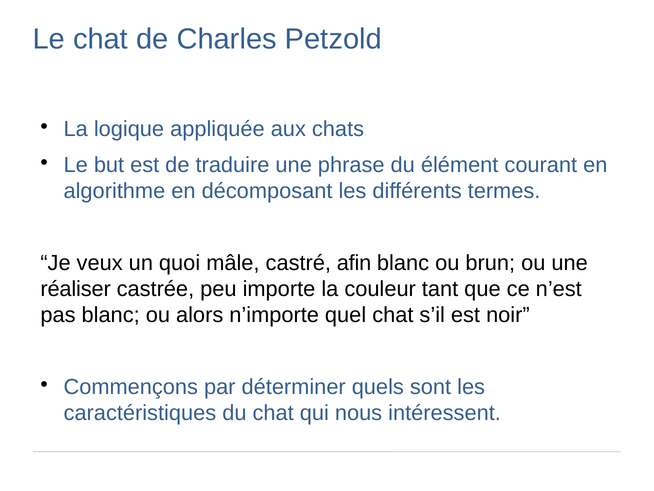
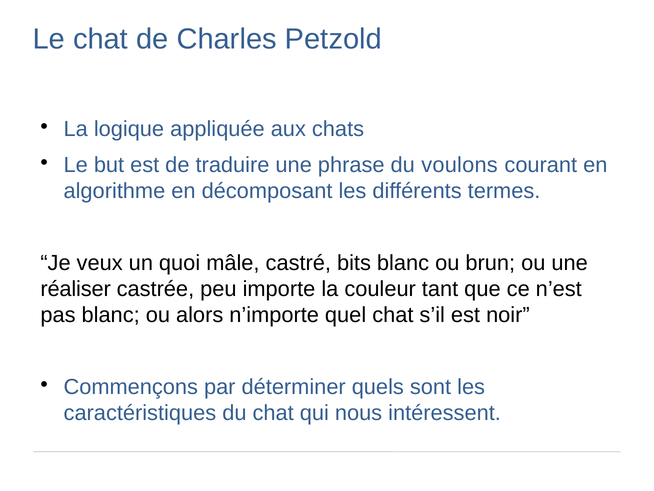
élément: élément -> voulons
afin: afin -> bits
